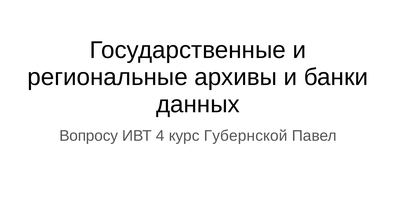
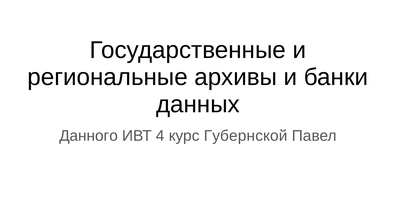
Вопросу: Вопросу -> Данного
